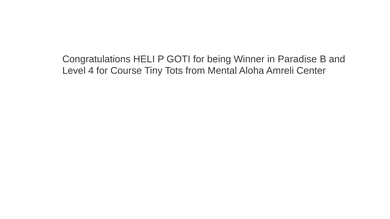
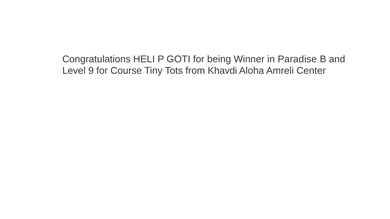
4: 4 -> 9
Mental: Mental -> Khavdi
